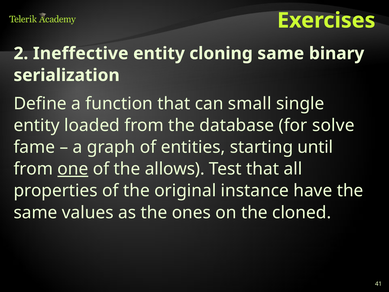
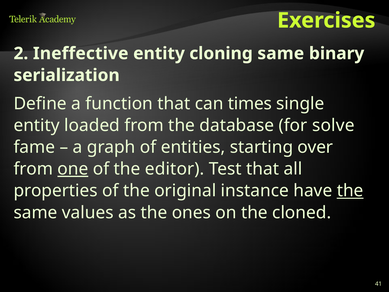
small: small -> times
until: until -> over
allows: allows -> editor
the at (350, 191) underline: none -> present
